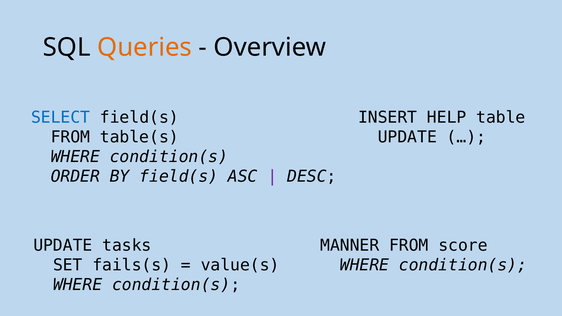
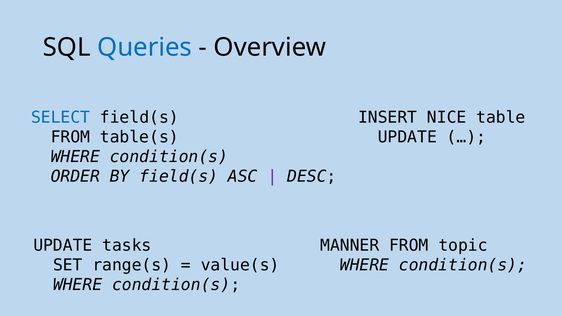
Queries colour: orange -> blue
HELP: HELP -> NICE
score: score -> topic
fails(s: fails(s -> range(s
